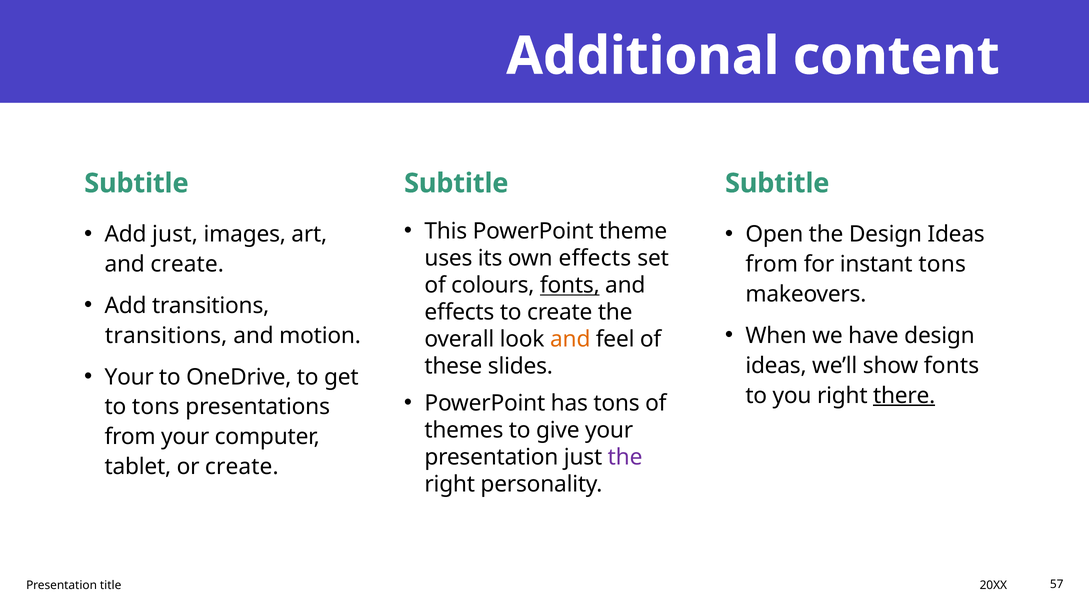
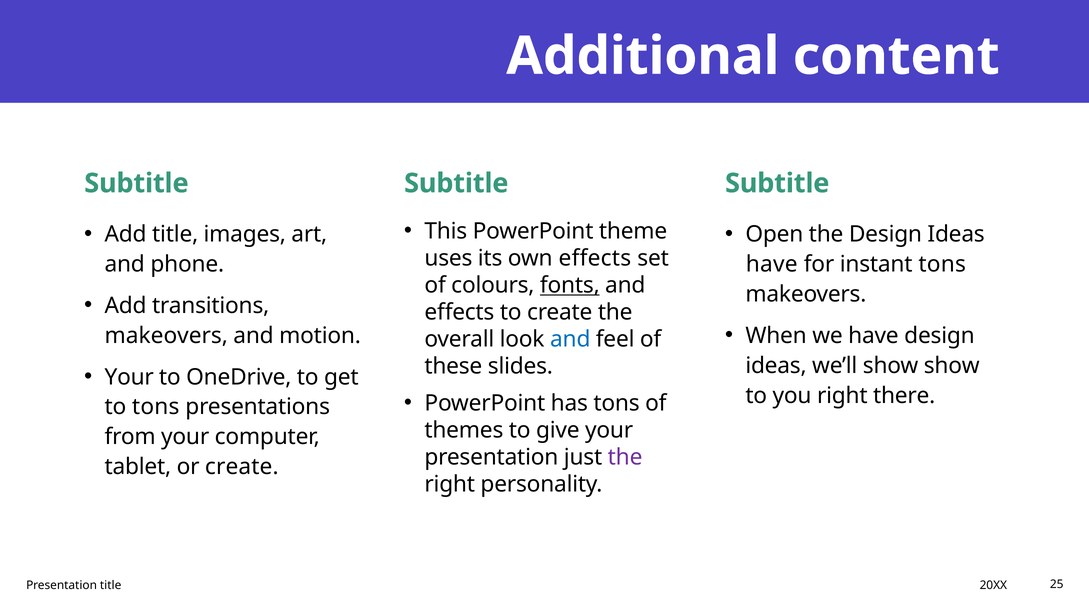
Add just: just -> title
and create: create -> phone
from at (772, 264): from -> have
transitions at (166, 335): transitions -> makeovers
and at (570, 339) colour: orange -> blue
show fonts: fonts -> show
there underline: present -> none
57: 57 -> 25
